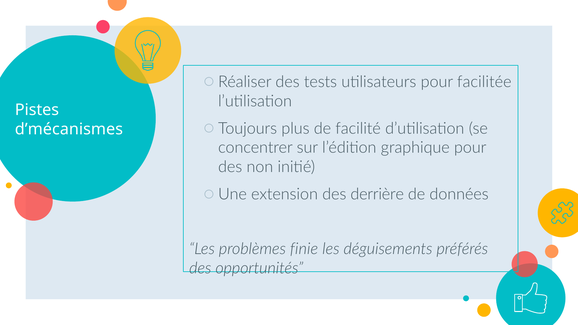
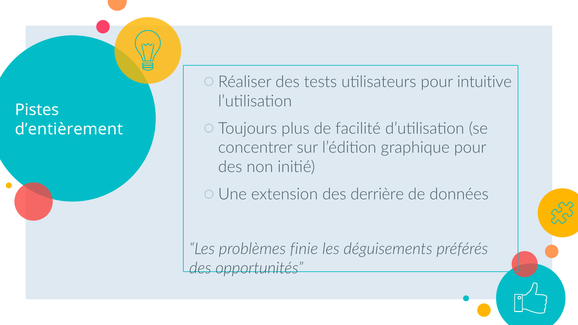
facilitée: facilitée -> intuitive
d’mécanismes: d’mécanismes -> d’entièrement
